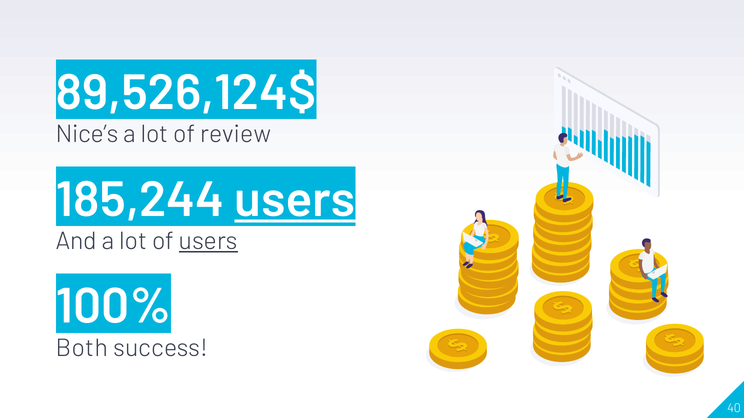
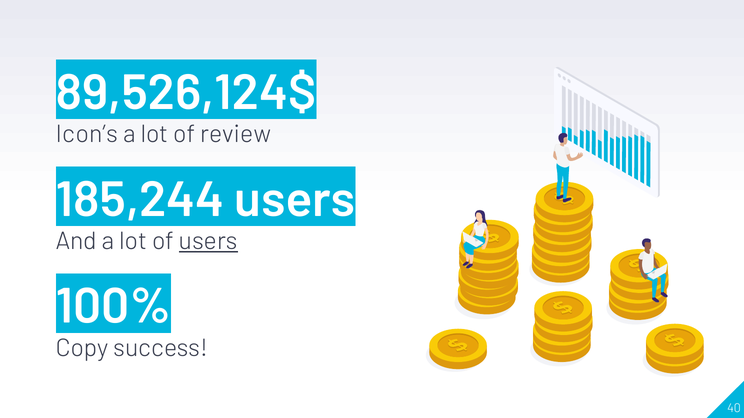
Nice’s: Nice’s -> Icon’s
users at (295, 200) underline: present -> none
Both: Both -> Copy
